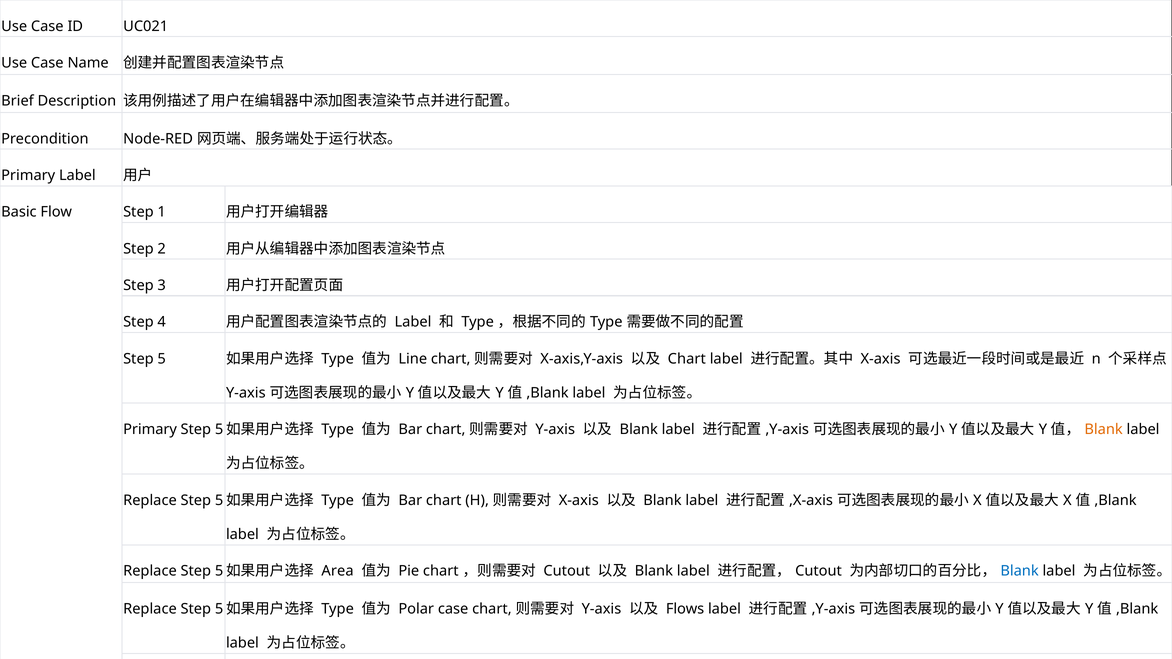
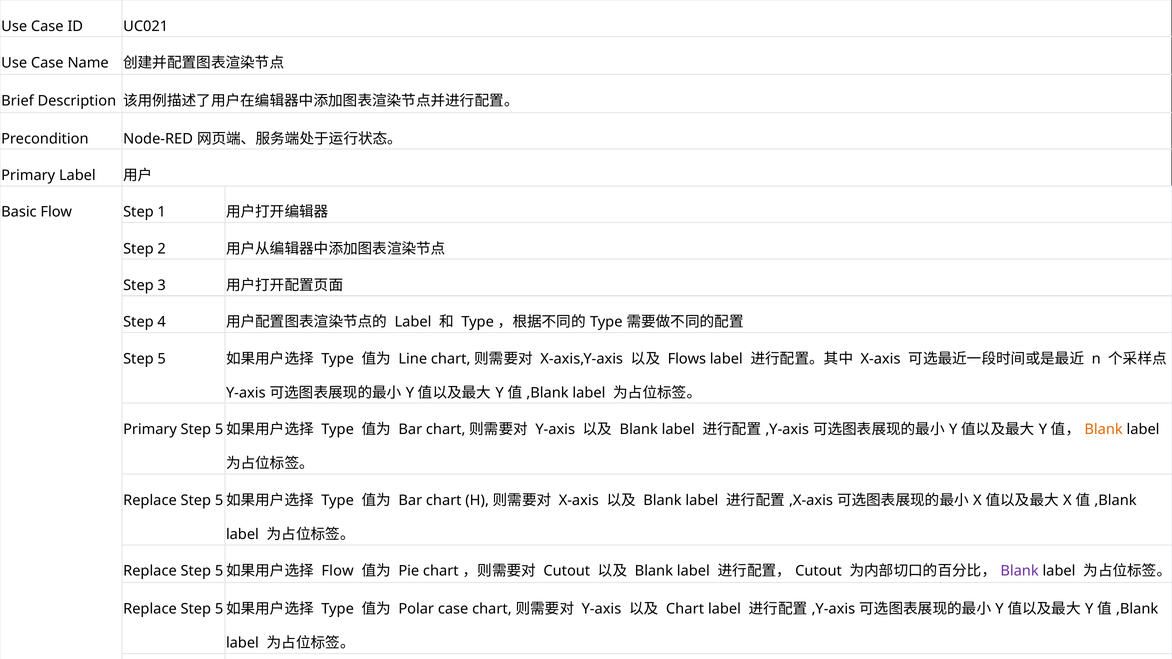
Chart at (687, 359): Chart -> Flows
Area at (338, 571): Area -> Flow
Blank at (1020, 571) colour: blue -> purple
Flows at (685, 609): Flows -> Chart
